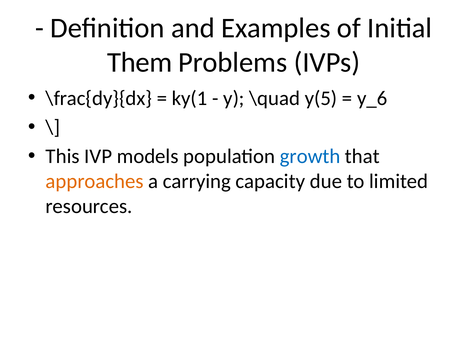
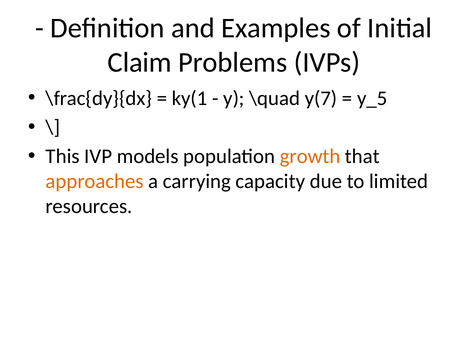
Them: Them -> Claim
y(5: y(5 -> y(7
y_6: y_6 -> y_5
growth colour: blue -> orange
